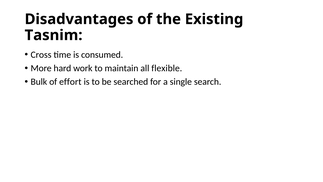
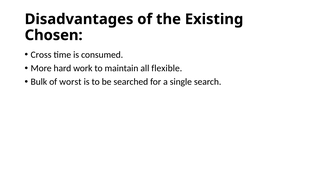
Tasnim: Tasnim -> Chosen
effort: effort -> worst
